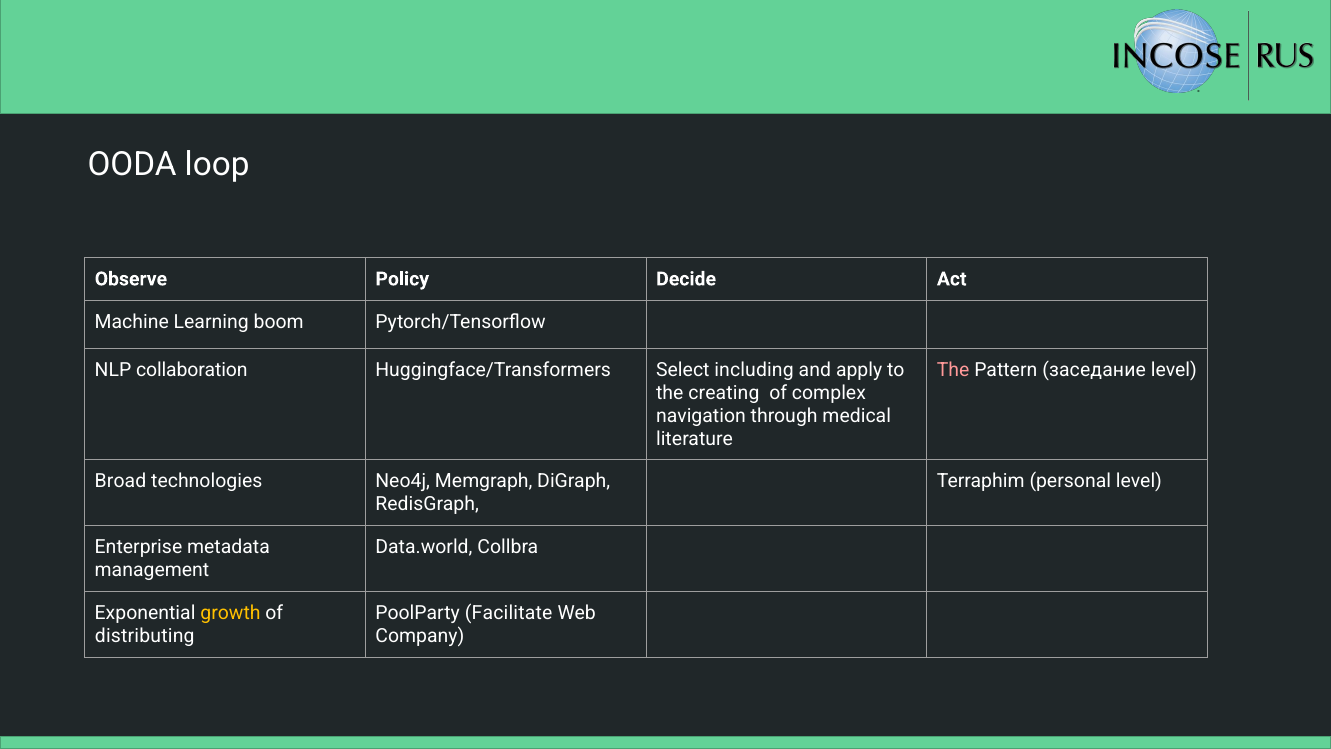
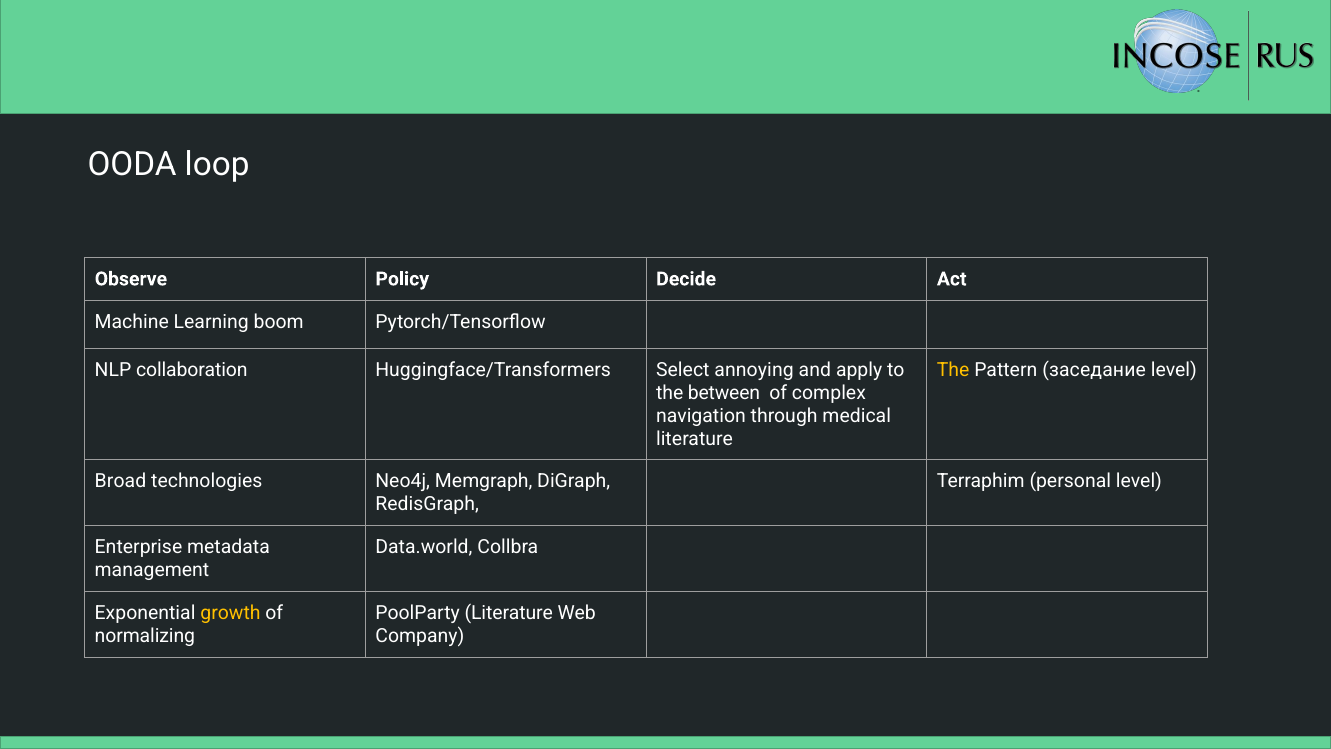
including: including -> annoying
The at (953, 370) colour: pink -> yellow
creating: creating -> between
PoolParty Facilitate: Facilitate -> Literature
distributing: distributing -> normalizing
